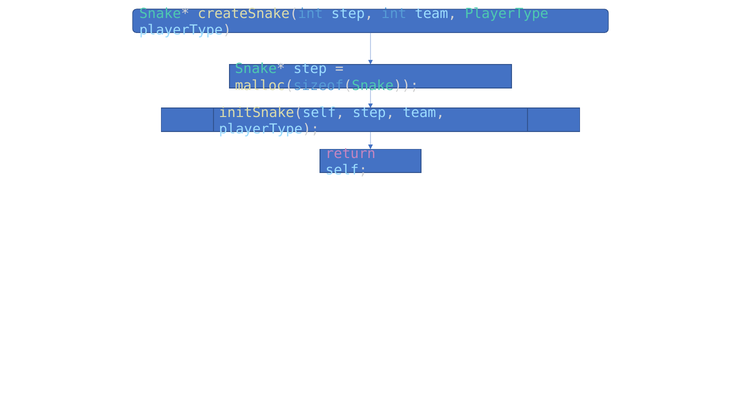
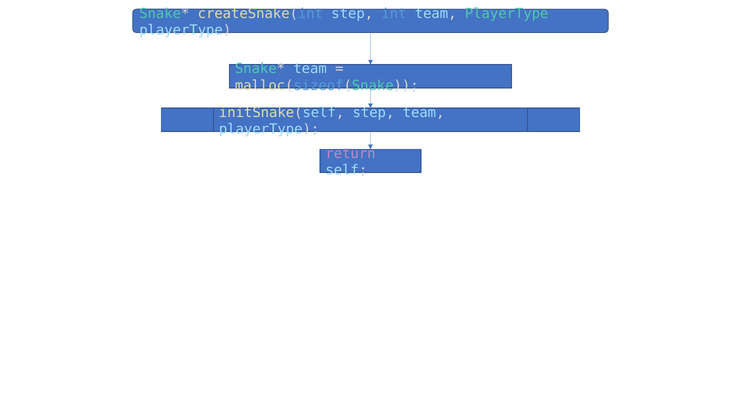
step at (310, 69): step -> team
